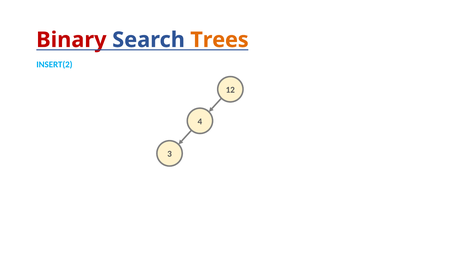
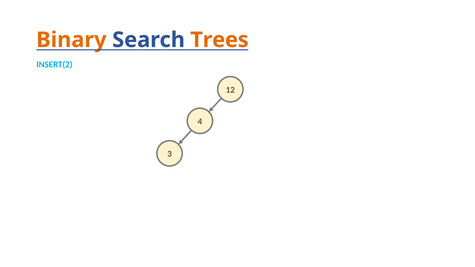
Binary colour: red -> orange
